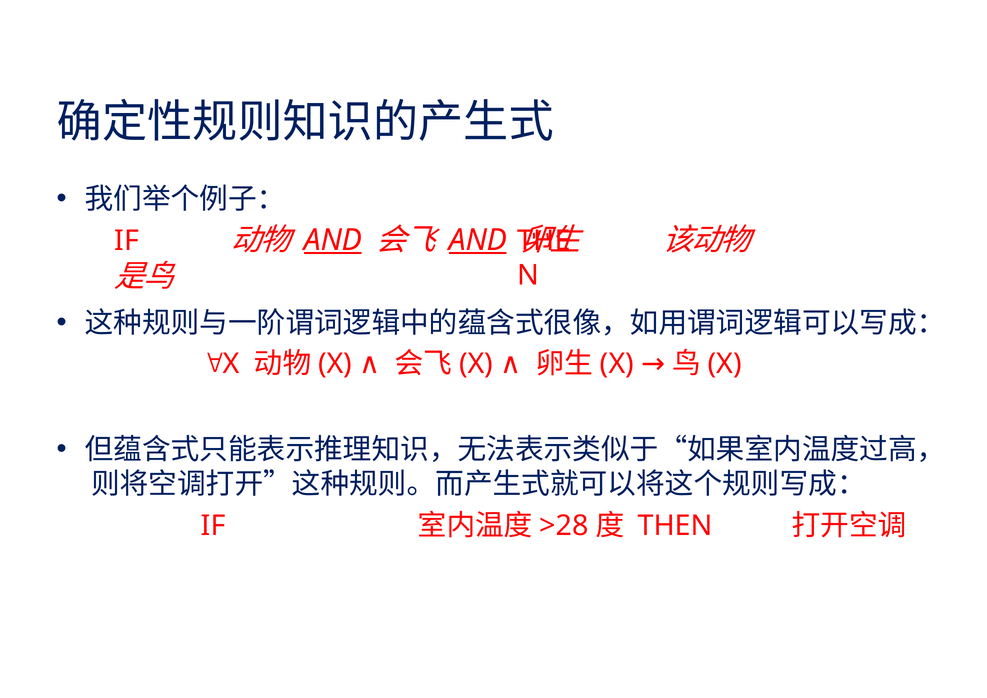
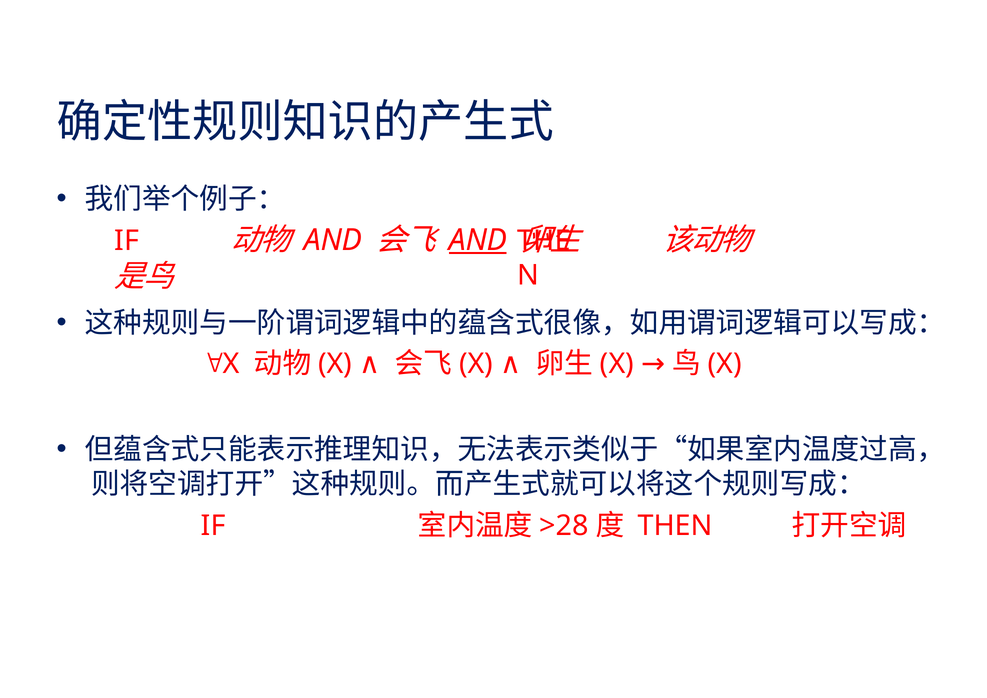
AND at (333, 240) underline: present -> none
